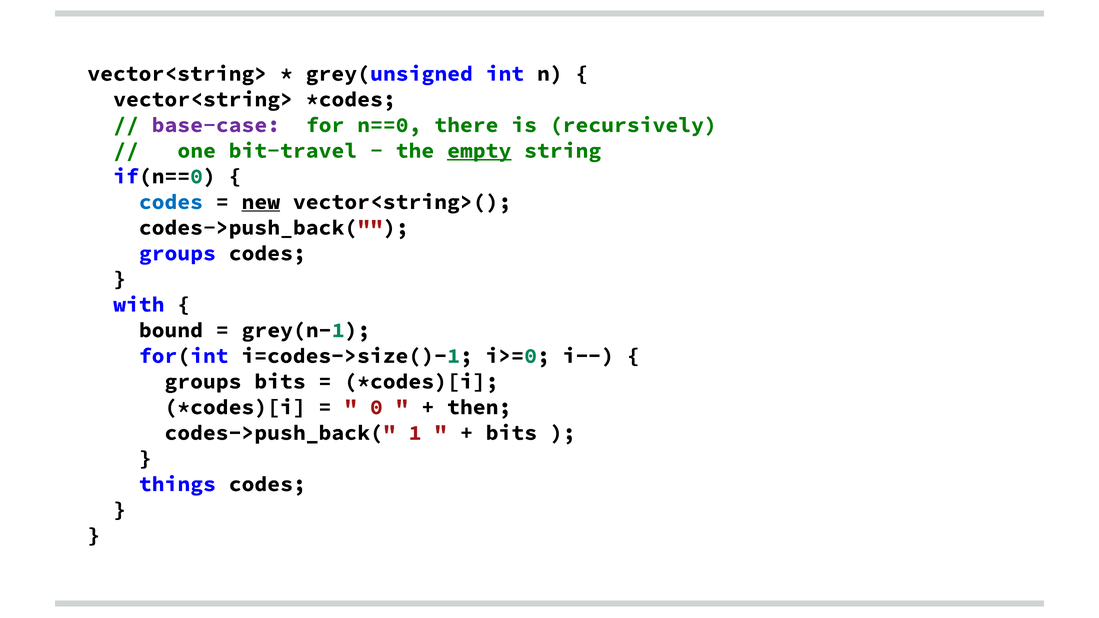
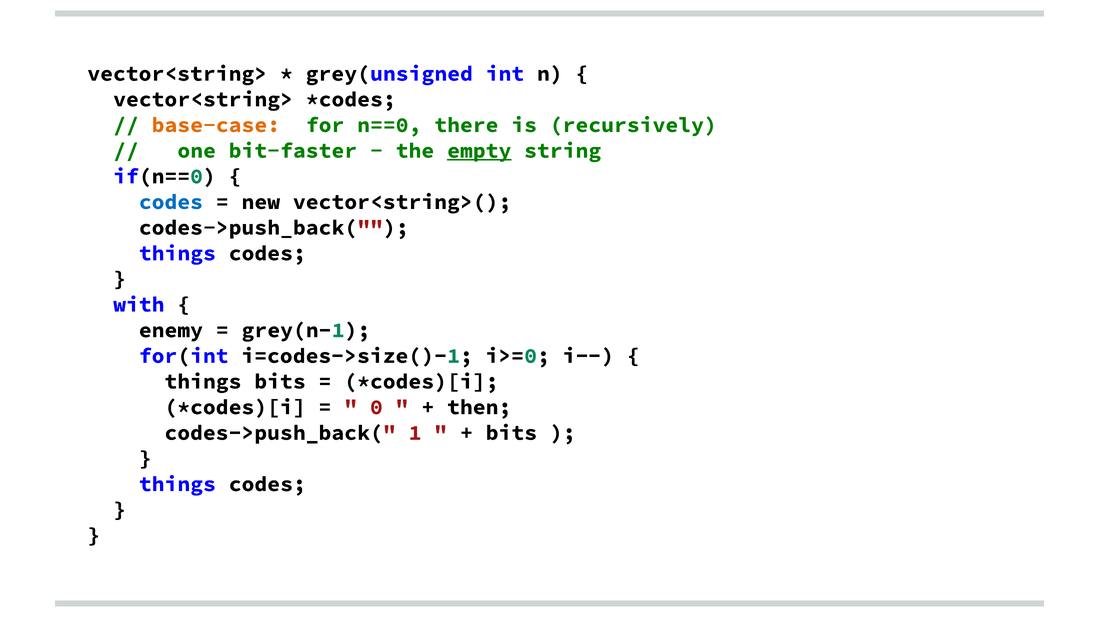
base-case colour: purple -> orange
bit-travel: bit-travel -> bit-faster
new underline: present -> none
groups at (177, 253): groups -> things
bound: bound -> enemy
groups at (203, 382): groups -> things
